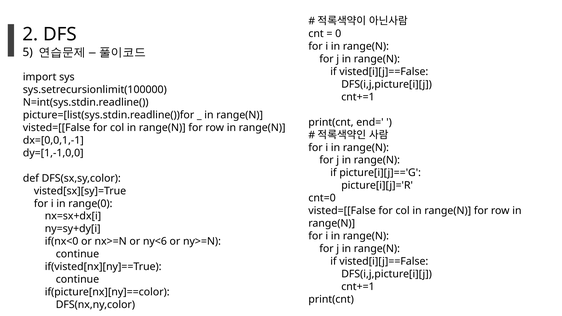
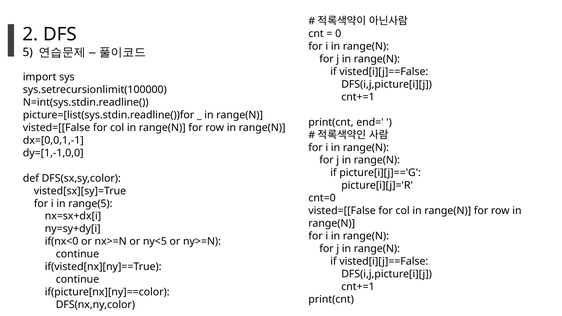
range(0: range(0 -> range(5
ny<6: ny<6 -> ny<5
